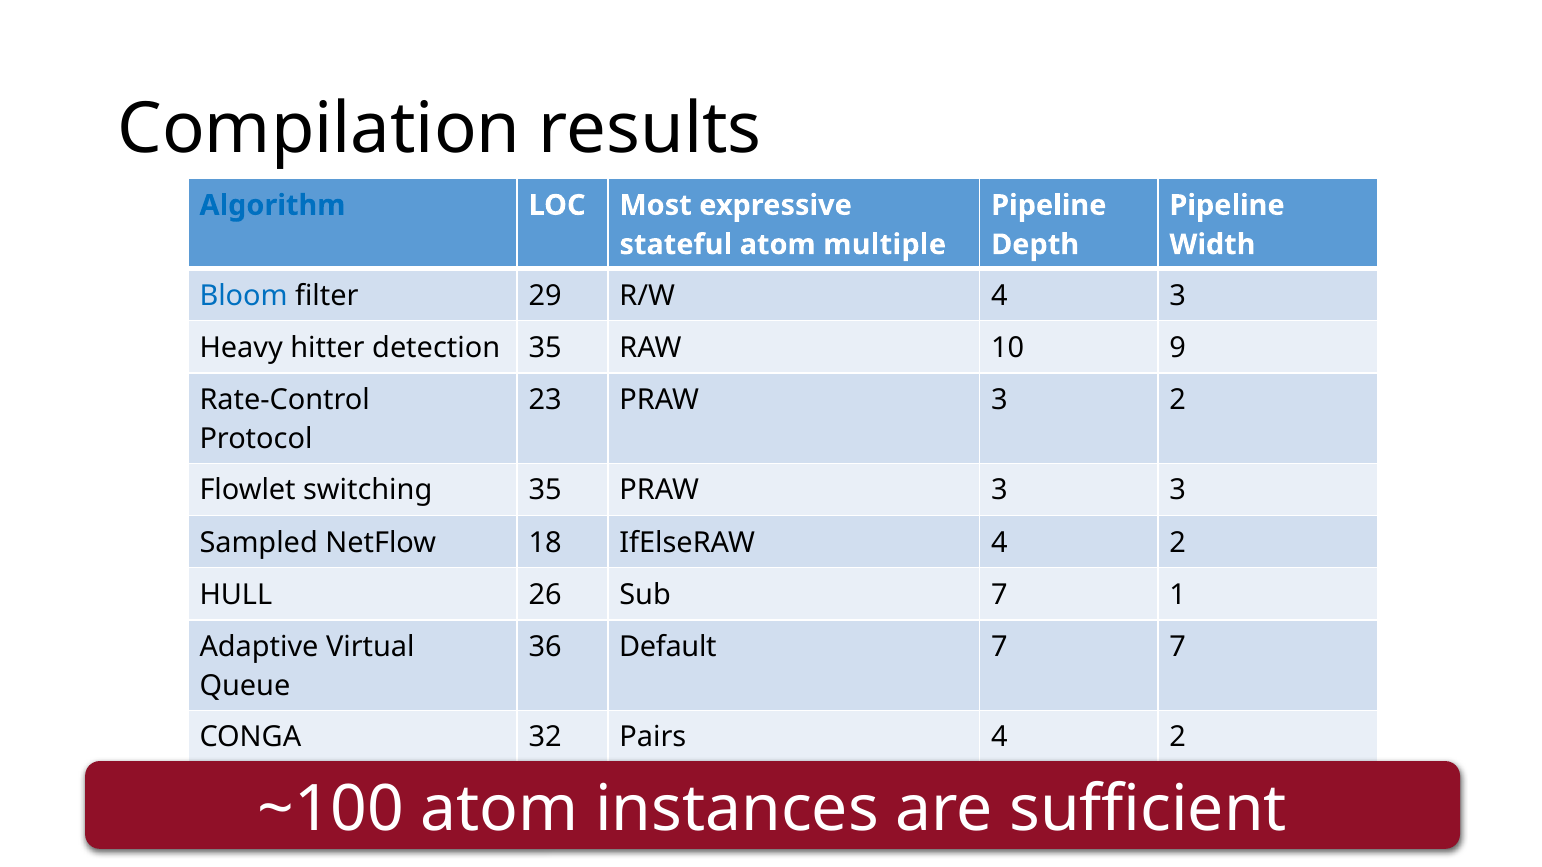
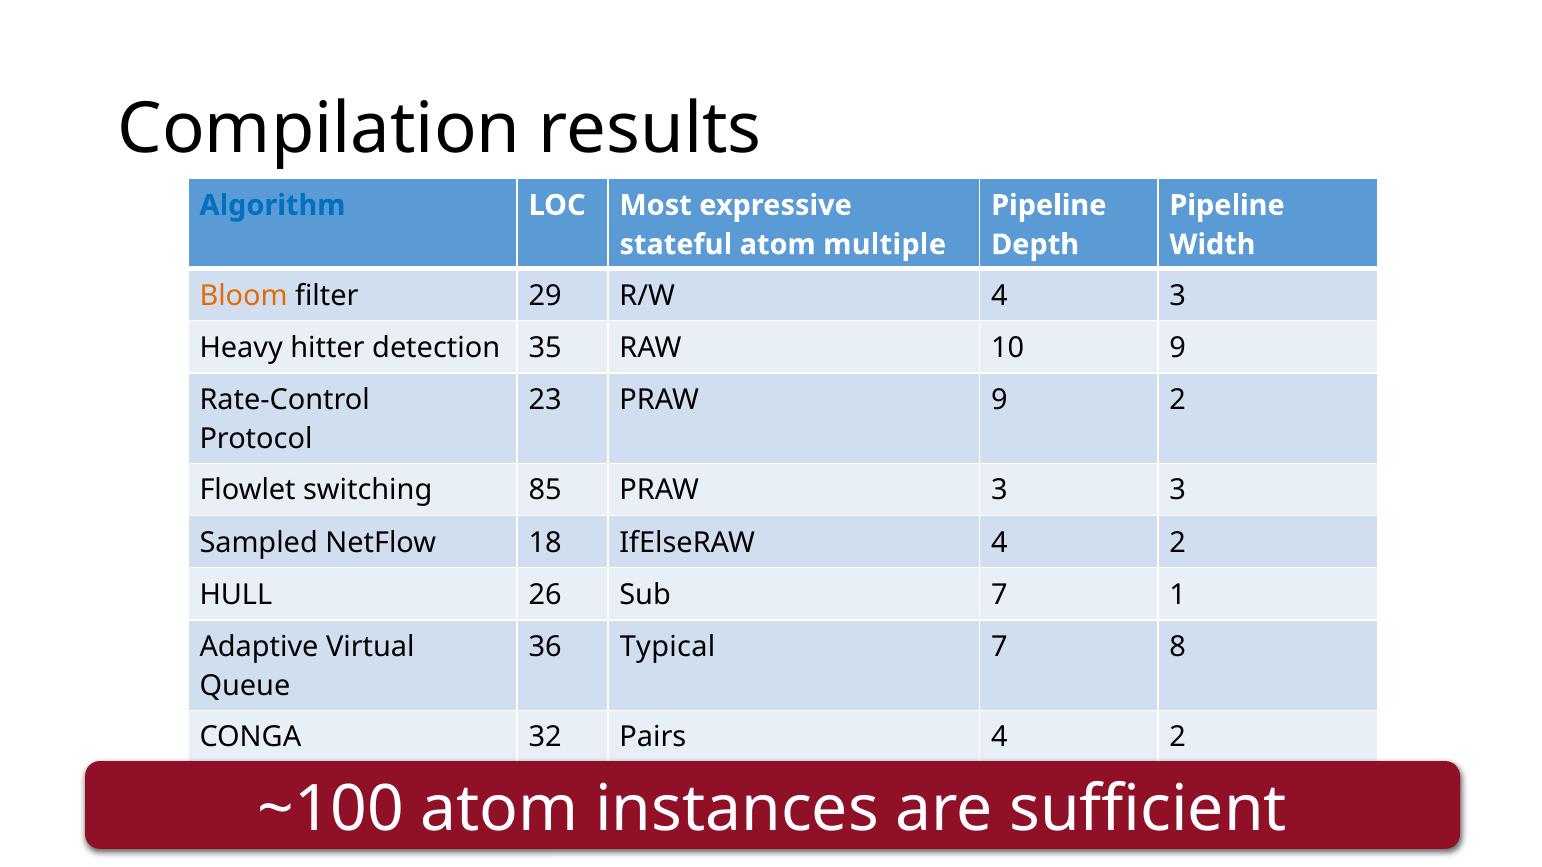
Bloom colour: blue -> orange
23 PRAW 3: 3 -> 9
switching 35: 35 -> 85
Default: Default -> Typical
7 7: 7 -> 8
